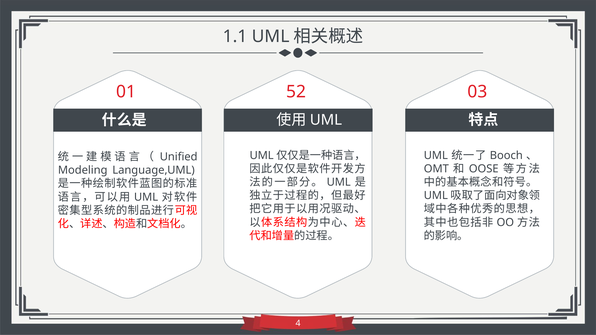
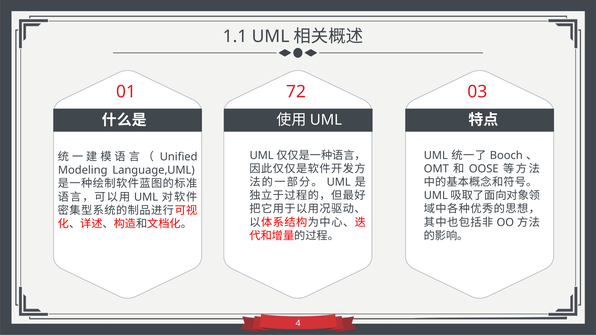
52: 52 -> 72
